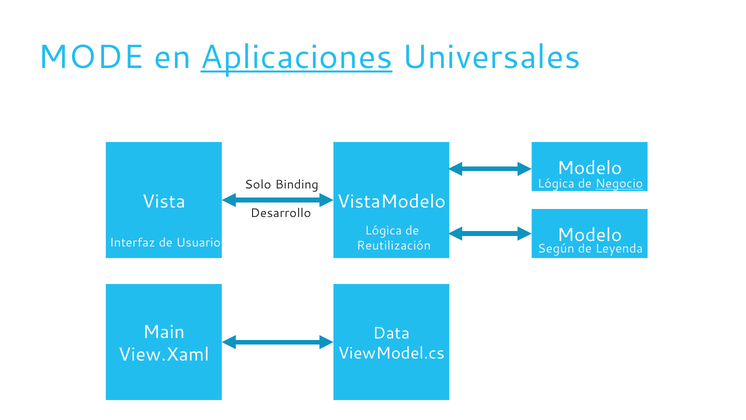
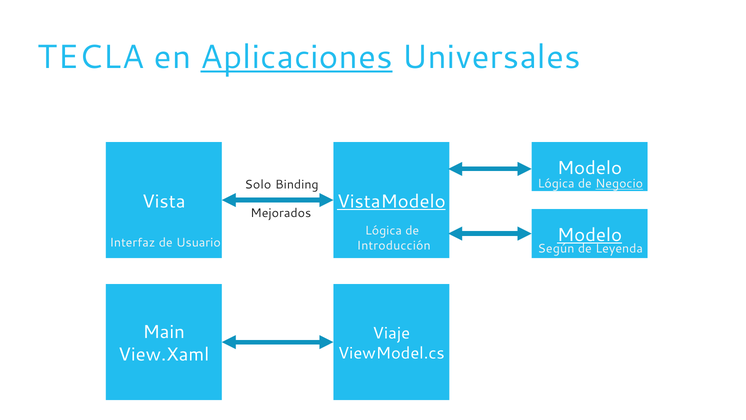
MODE: MODE -> TECLA
VistaModelo underline: none -> present
Desarrollo: Desarrollo -> Mejorados
Modelo at (590, 235) underline: none -> present
Reutilización: Reutilización -> Introducción
Data: Data -> Viaje
